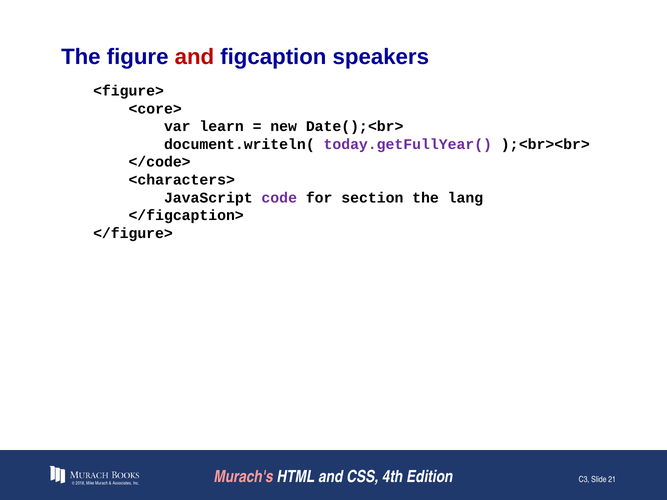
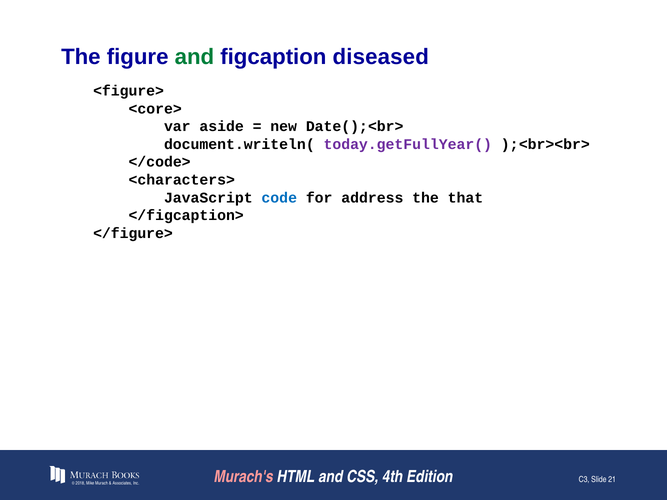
and at (194, 57) colour: red -> green
speakers: speakers -> diseased
learn: learn -> aside
code colour: purple -> blue
section: section -> address
lang: lang -> that
